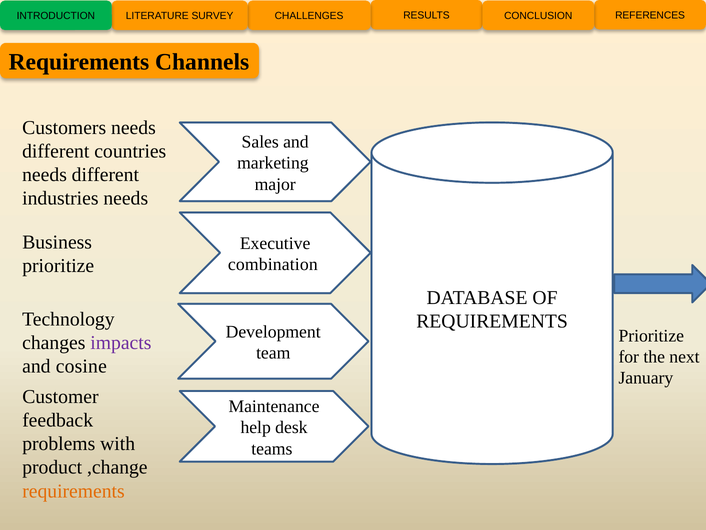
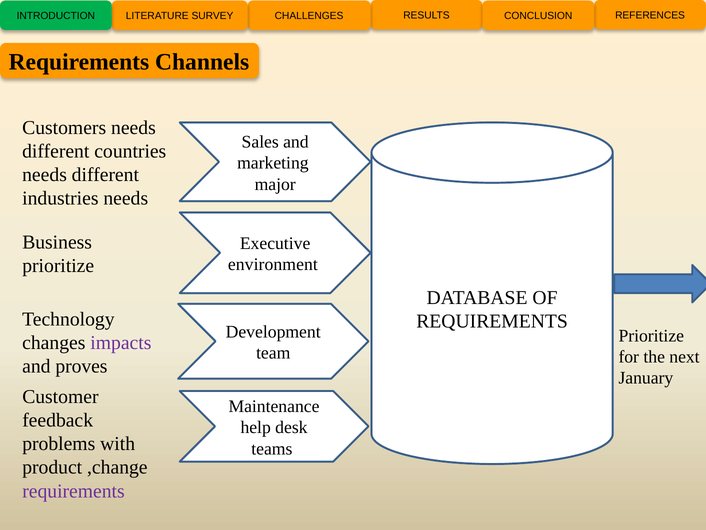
combination: combination -> environment
cosine: cosine -> proves
requirements at (73, 491) colour: orange -> purple
